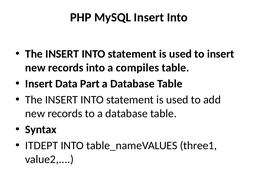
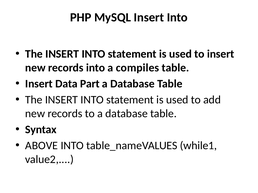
ITDEPT: ITDEPT -> ABOVE
three1: three1 -> while1
